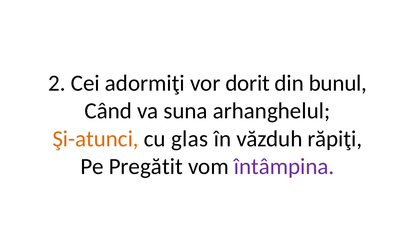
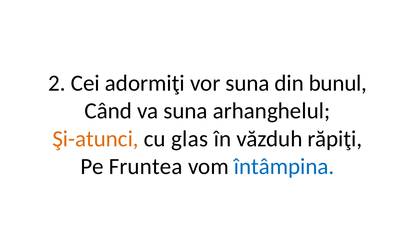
vor dorit: dorit -> suna
Pregătit: Pregătit -> Fruntea
întâmpina colour: purple -> blue
